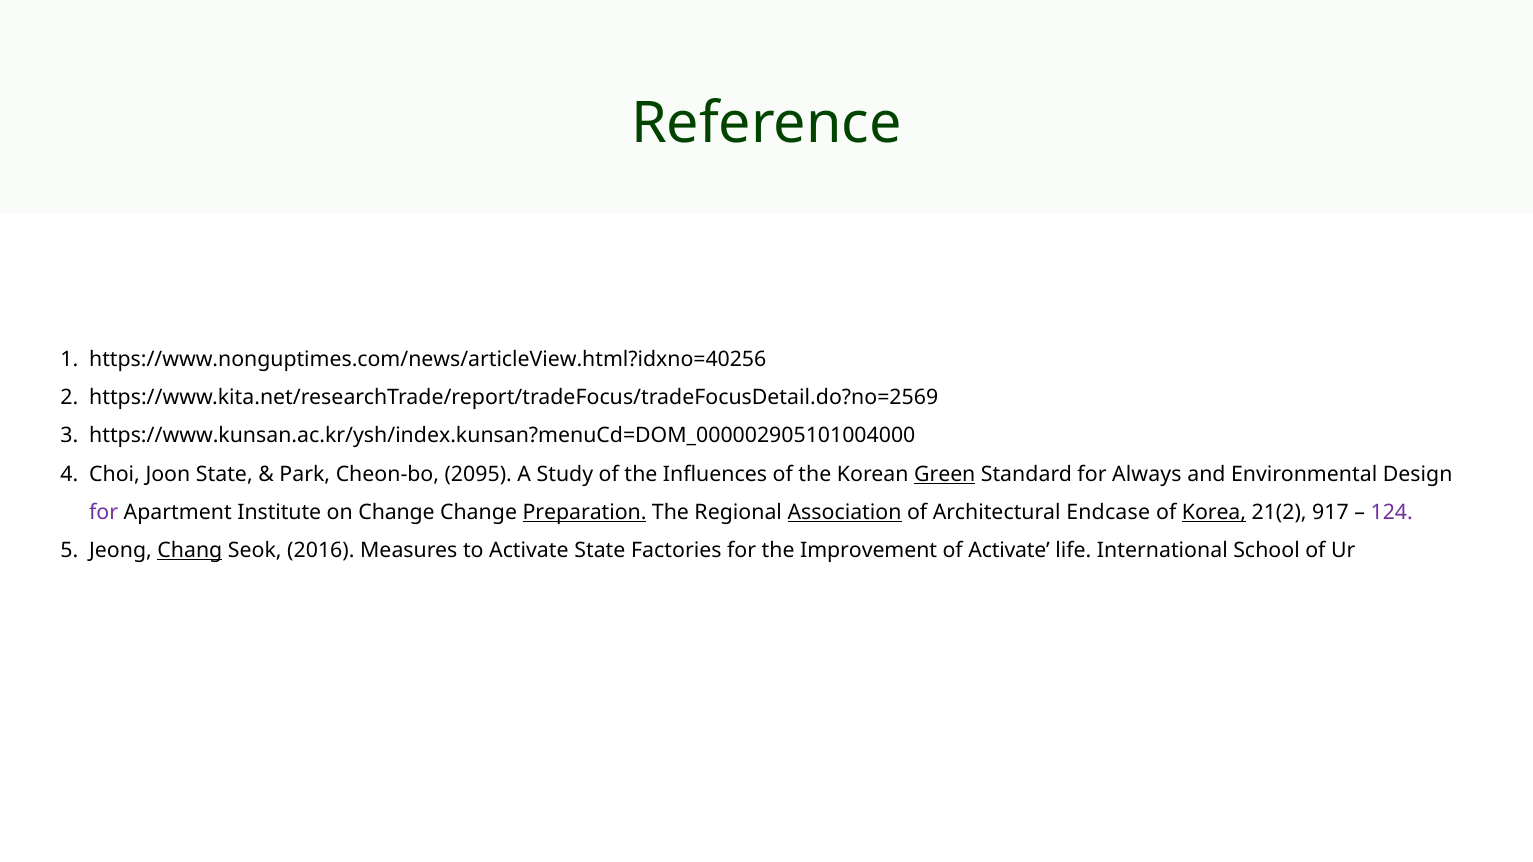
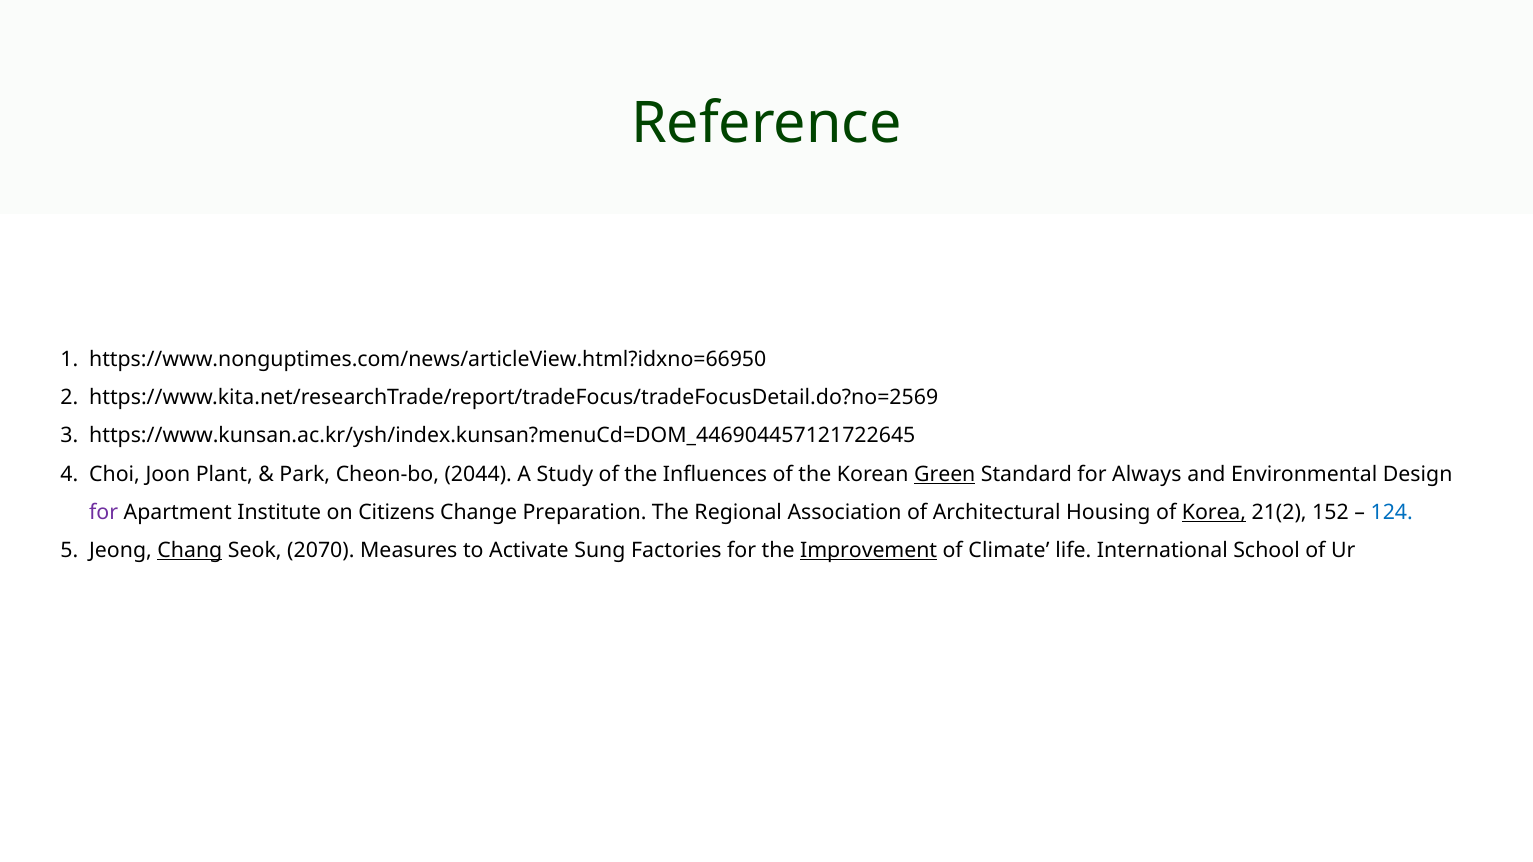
https://www.nonguptimes.com/news/articleView.html?idxno=40256: https://www.nonguptimes.com/news/articleView.html?idxno=40256 -> https://www.nonguptimes.com/news/articleView.html?idxno=66950
https://www.kunsan.ac.kr/ysh/index.kunsan?menuCd=DOM_000002905101004000: https://www.kunsan.ac.kr/ysh/index.kunsan?menuCd=DOM_000002905101004000 -> https://www.kunsan.ac.kr/ysh/index.kunsan?menuCd=DOM_446904457121722645
Joon State: State -> Plant
2095: 2095 -> 2044
on Change: Change -> Citizens
Preparation underline: present -> none
Association underline: present -> none
Endcase: Endcase -> Housing
917: 917 -> 152
124 colour: purple -> blue
2016: 2016 -> 2070
Activate State: State -> Sung
Improvement underline: none -> present
of Activate: Activate -> Climate
